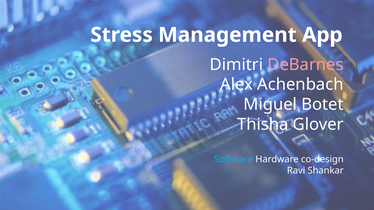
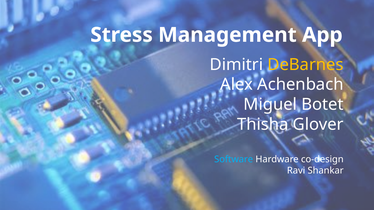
DeBarnes colour: pink -> yellow
